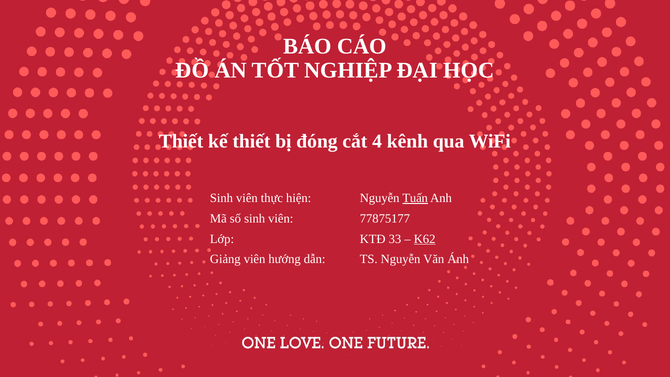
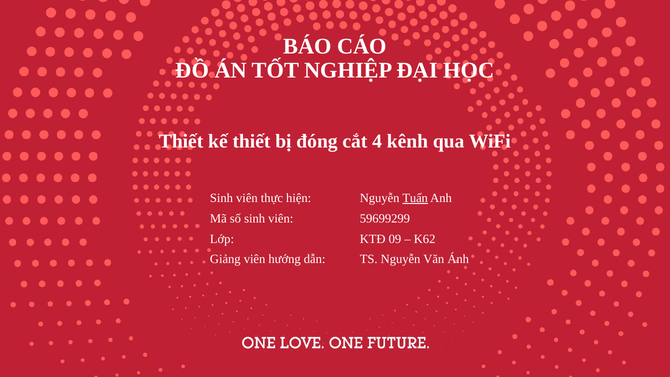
77875177: 77875177 -> 59699299
33: 33 -> 09
K62 underline: present -> none
